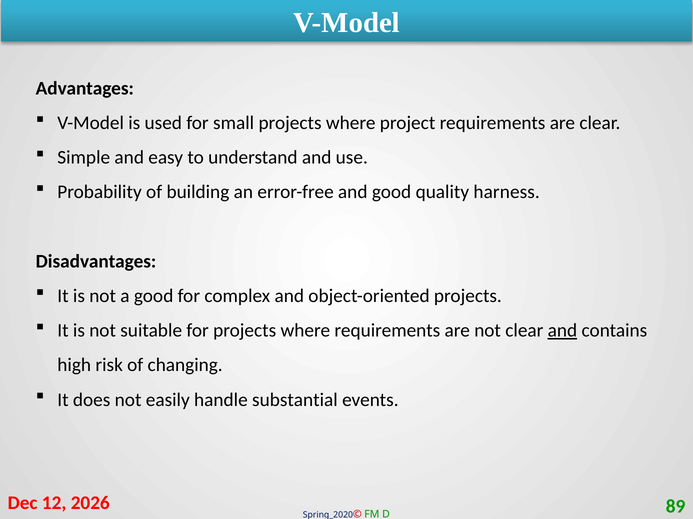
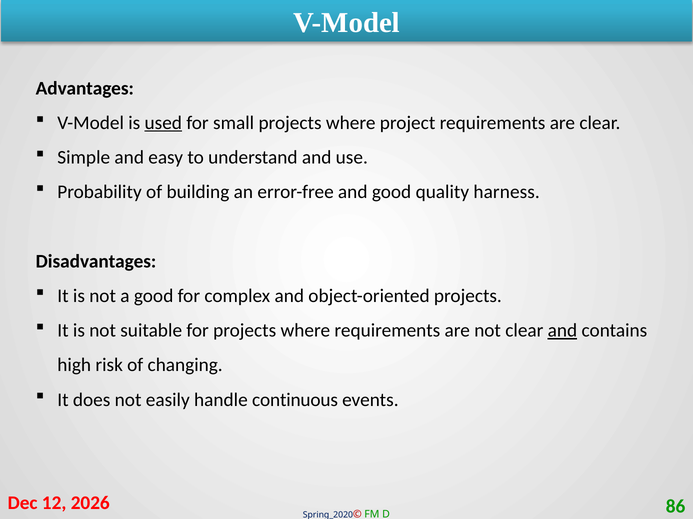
used underline: none -> present
substantial: substantial -> continuous
89: 89 -> 86
